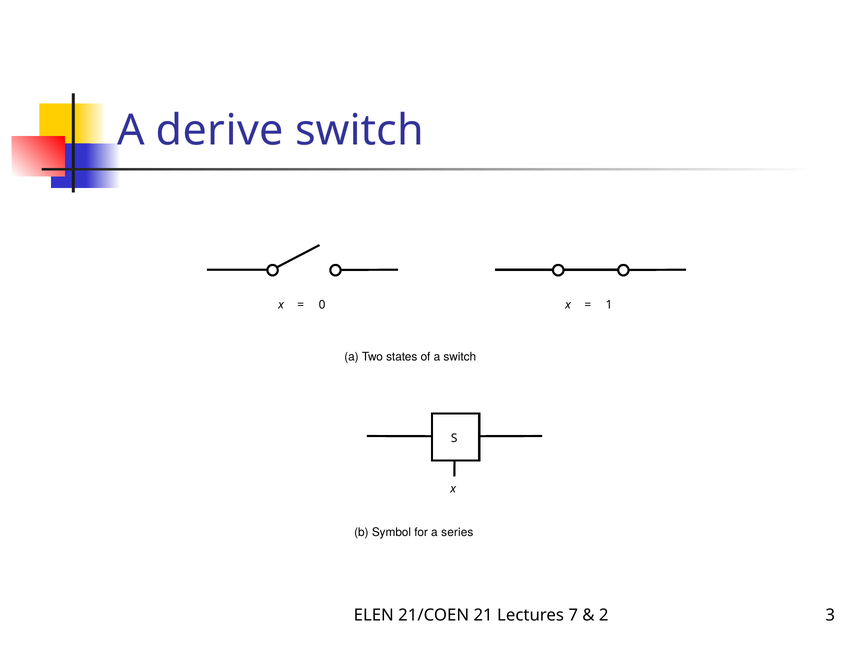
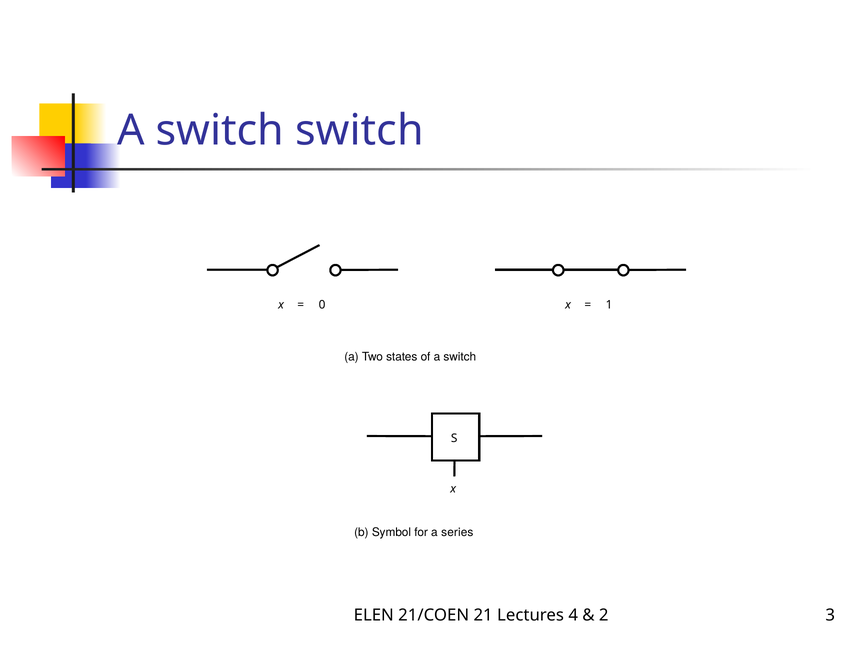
derive at (220, 131): derive -> switch
7: 7 -> 4
